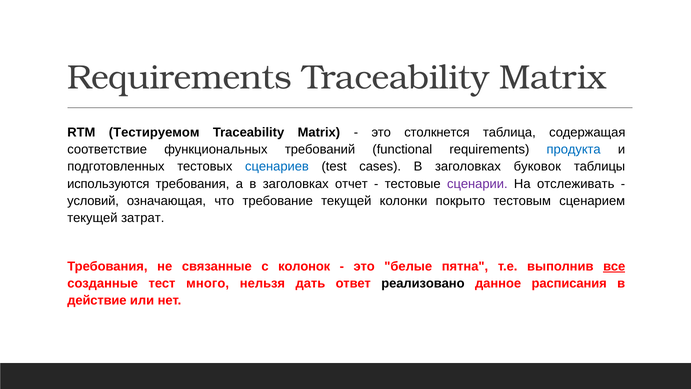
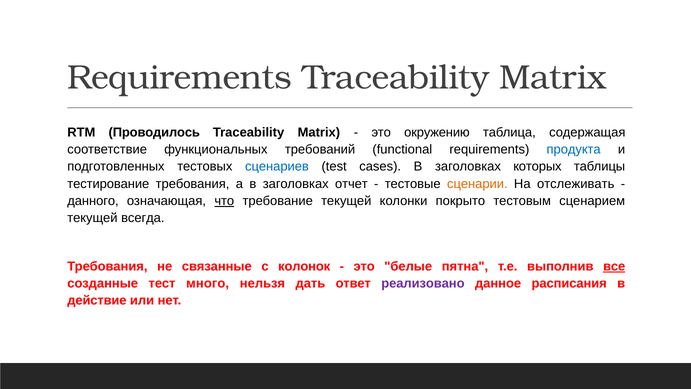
Тестируемом: Тестируемом -> Проводилось
столкнется: столкнется -> окружению
буковок: буковок -> которых
используются: используются -> тестирование
сценарии colour: purple -> orange
условий: условий -> данного
что underline: none -> present
затрат: затрат -> всегда
реализовано colour: black -> purple
